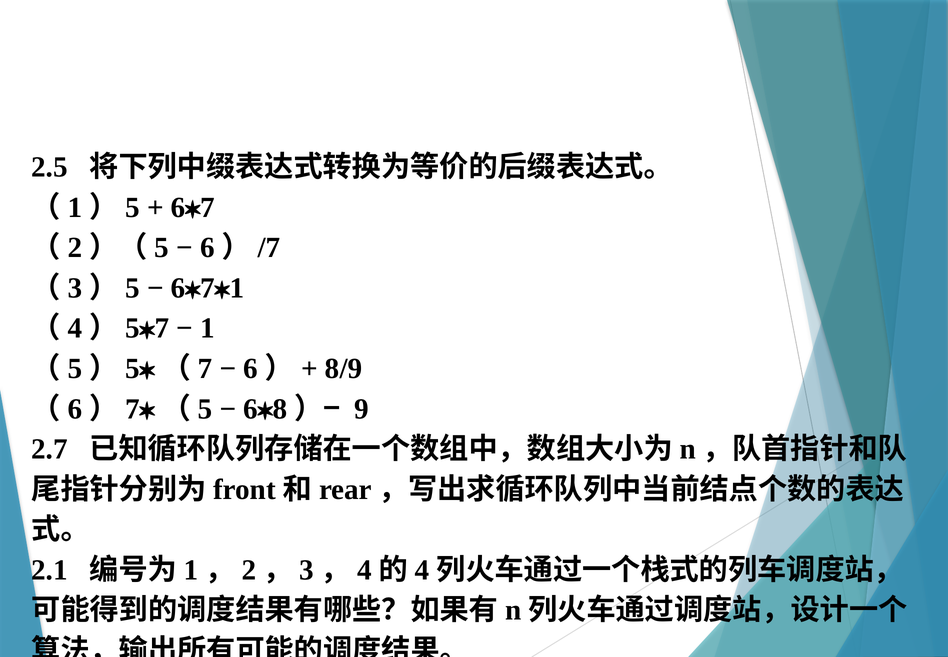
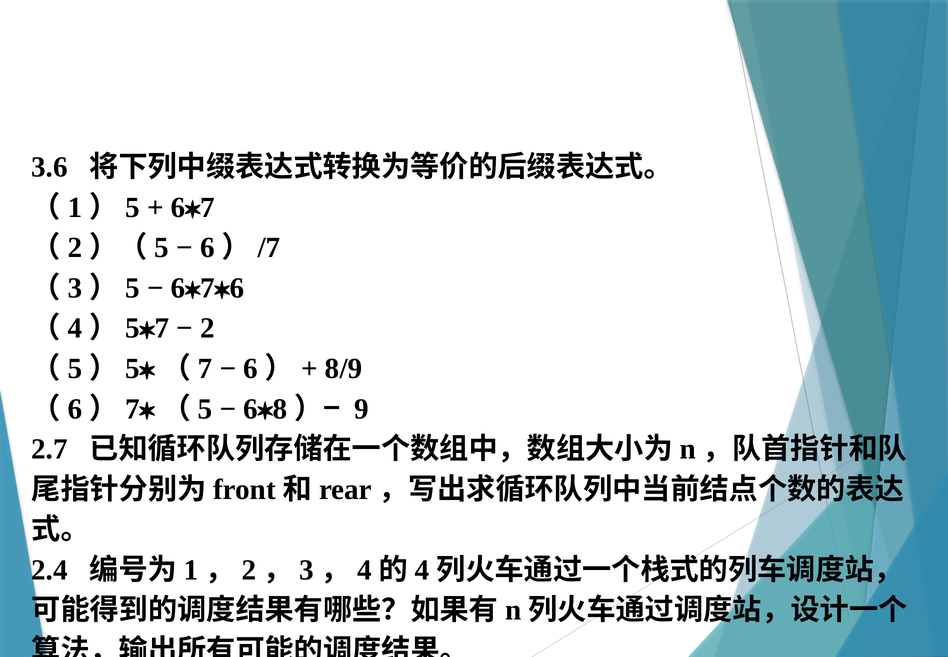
2.5: 2.5 -> 3.6
1 at (237, 288): 1 -> 6
1 at (208, 328): 1 -> 2
2.1: 2.1 -> 2.4
